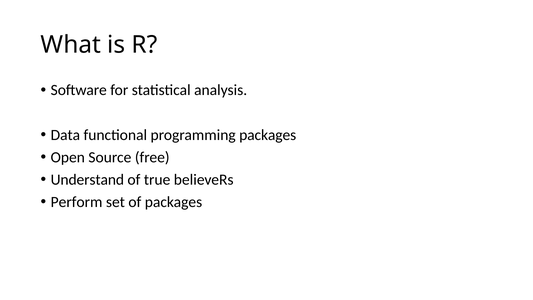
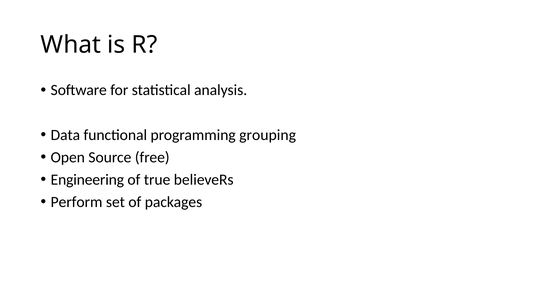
programming packages: packages -> grouping
Understand: Understand -> Engineering
